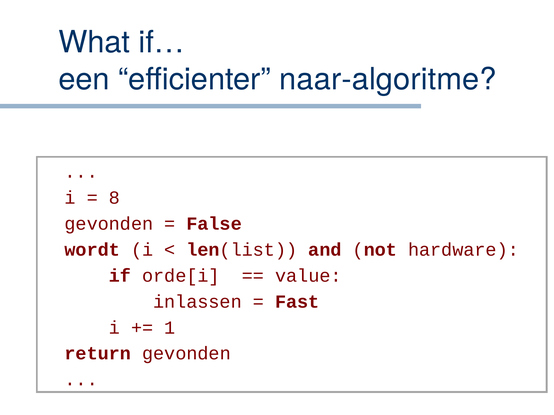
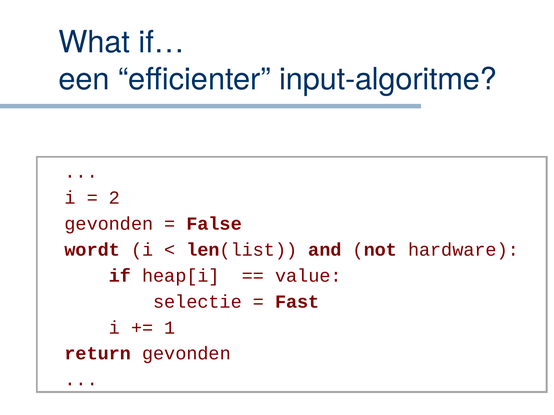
naar-algoritme: naar-algoritme -> input-algoritme
8: 8 -> 2
orde[i: orde[i -> heap[i
inlassen: inlassen -> selectie
